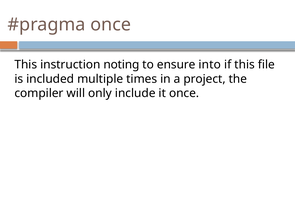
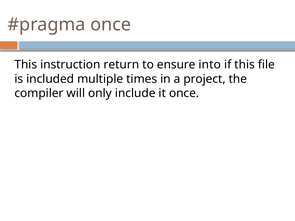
noting: noting -> return
